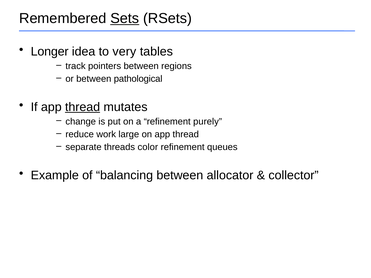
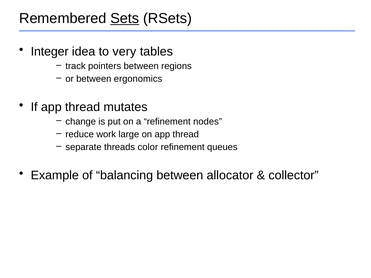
Longer: Longer -> Integer
pathological: pathological -> ergonomics
thread at (83, 107) underline: present -> none
purely: purely -> nodes
